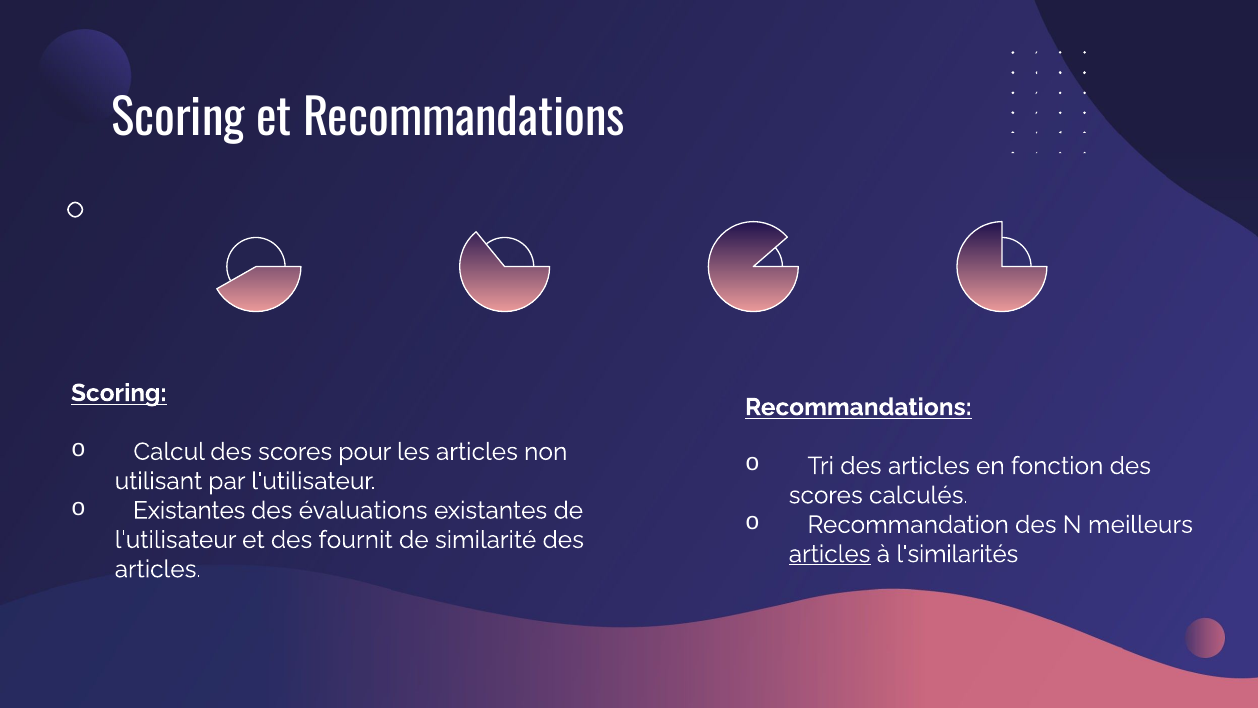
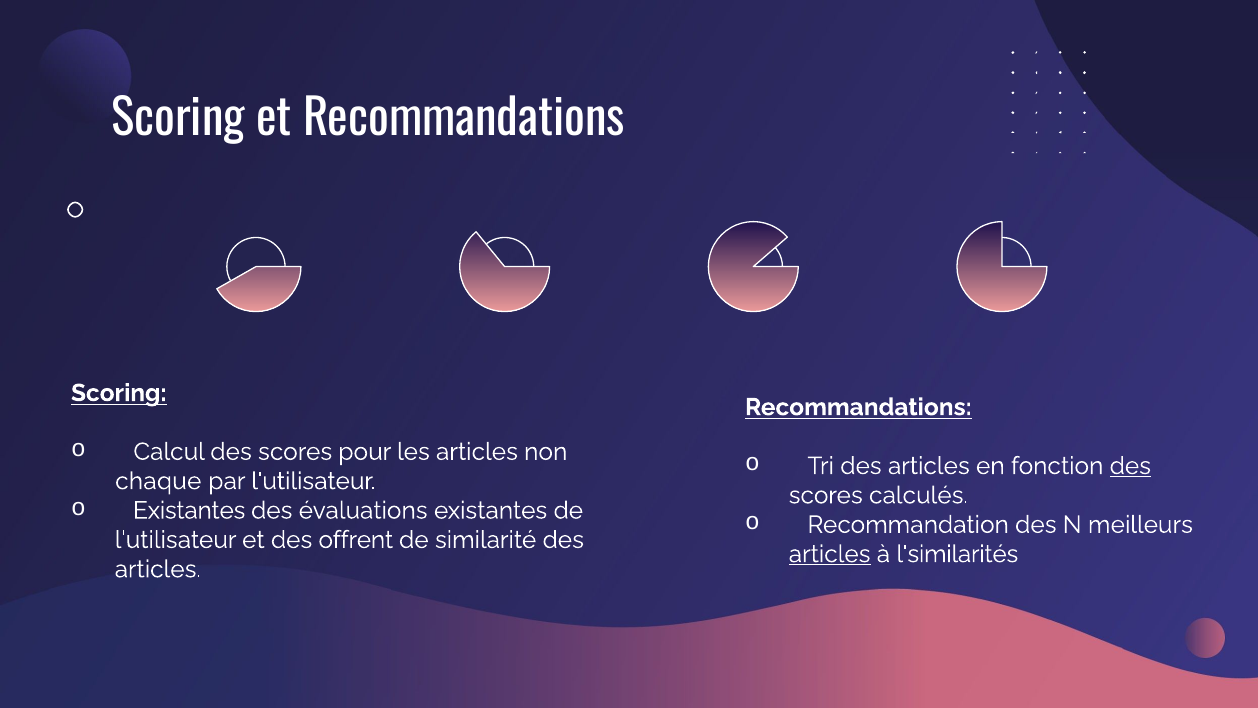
des at (1130, 466) underline: none -> present
utilisant: utilisant -> chaque
fournit: fournit -> offrent
